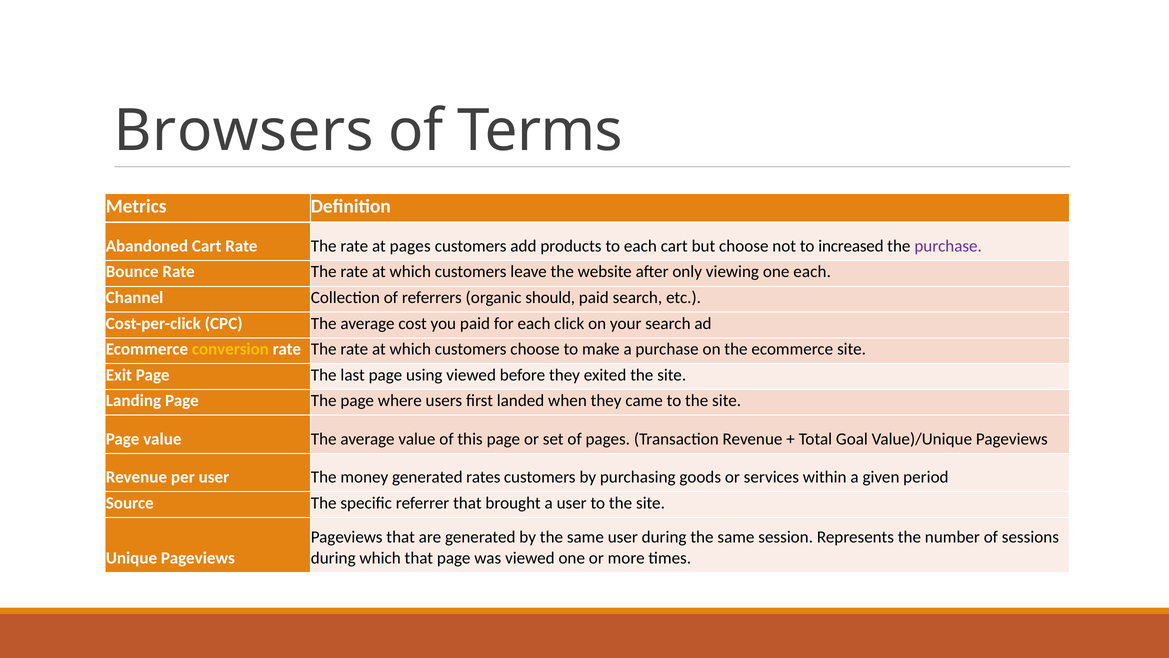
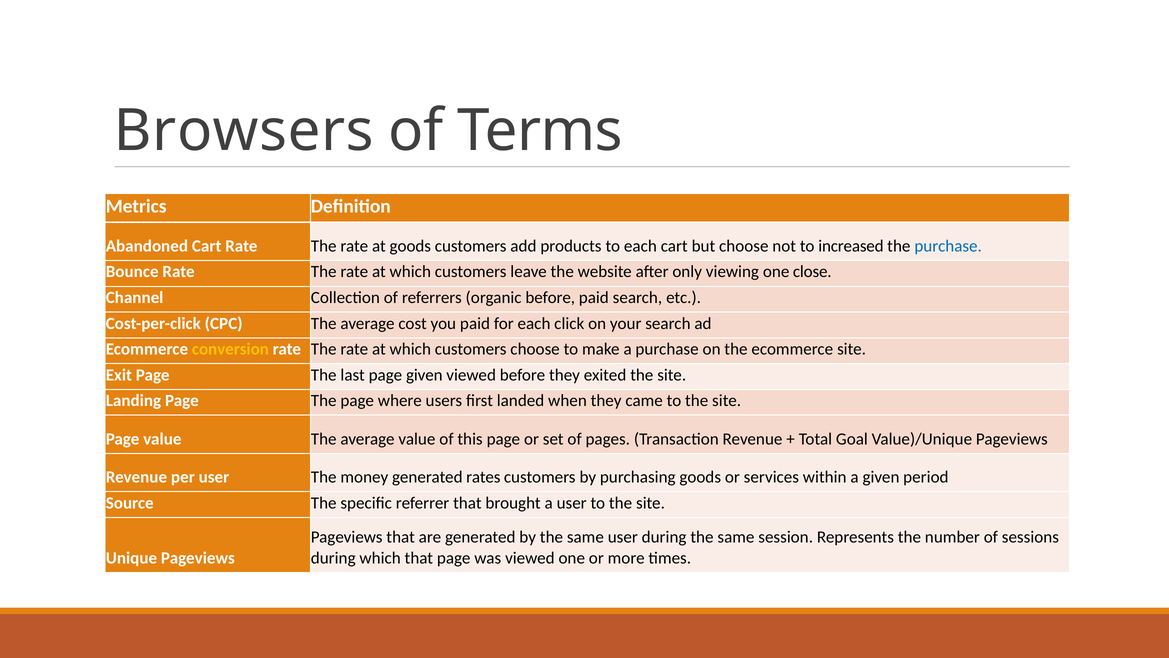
at pages: pages -> goods
purchase at (948, 246) colour: purple -> blue
one each: each -> close
organic should: should -> before
page using: using -> given
